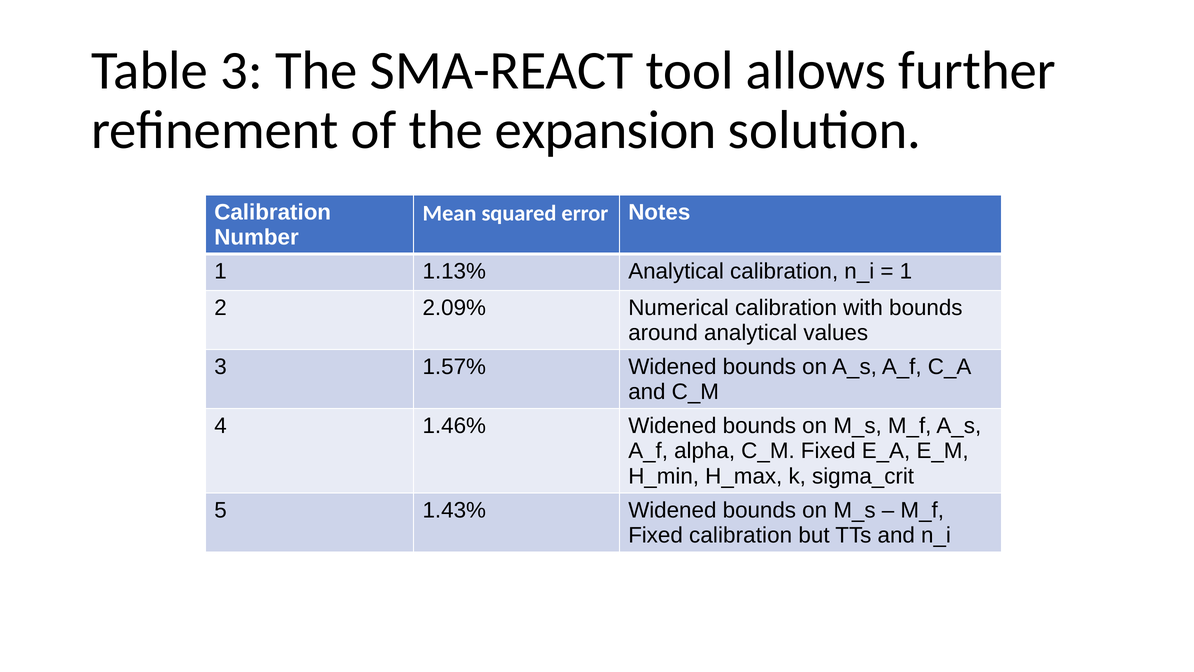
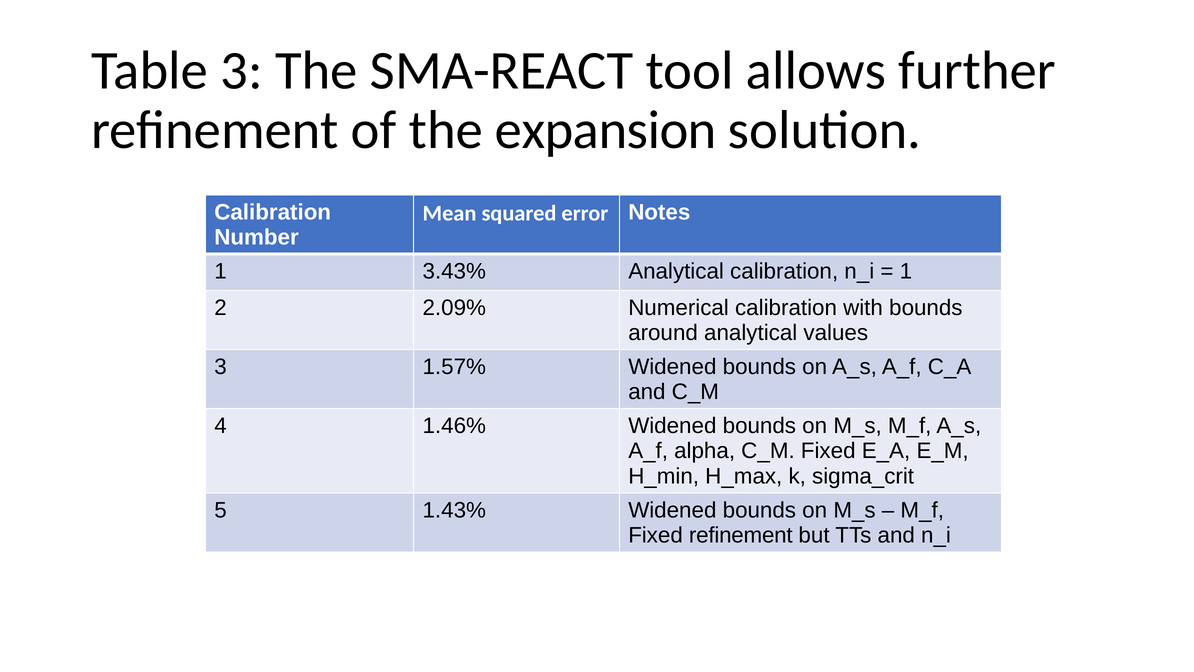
1.13%: 1.13% -> 3.43%
Fixed calibration: calibration -> refinement
